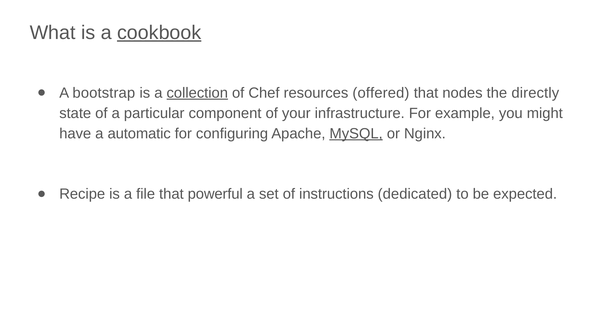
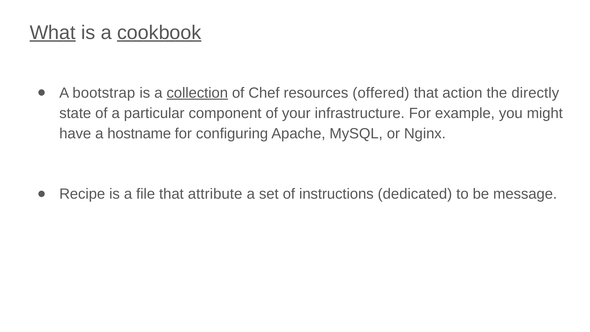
What underline: none -> present
nodes: nodes -> action
automatic: automatic -> hostname
MySQL underline: present -> none
powerful: powerful -> attribute
expected: expected -> message
